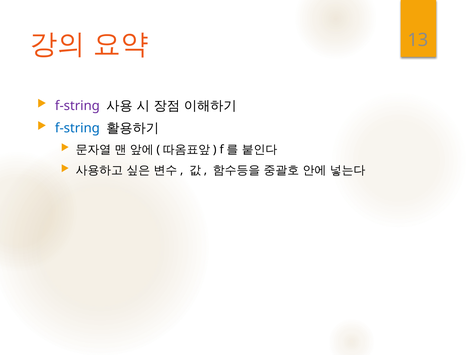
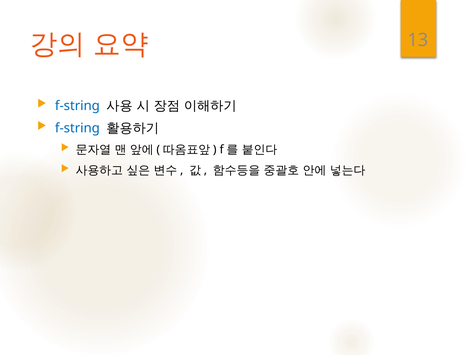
f-string at (77, 106) colour: purple -> blue
